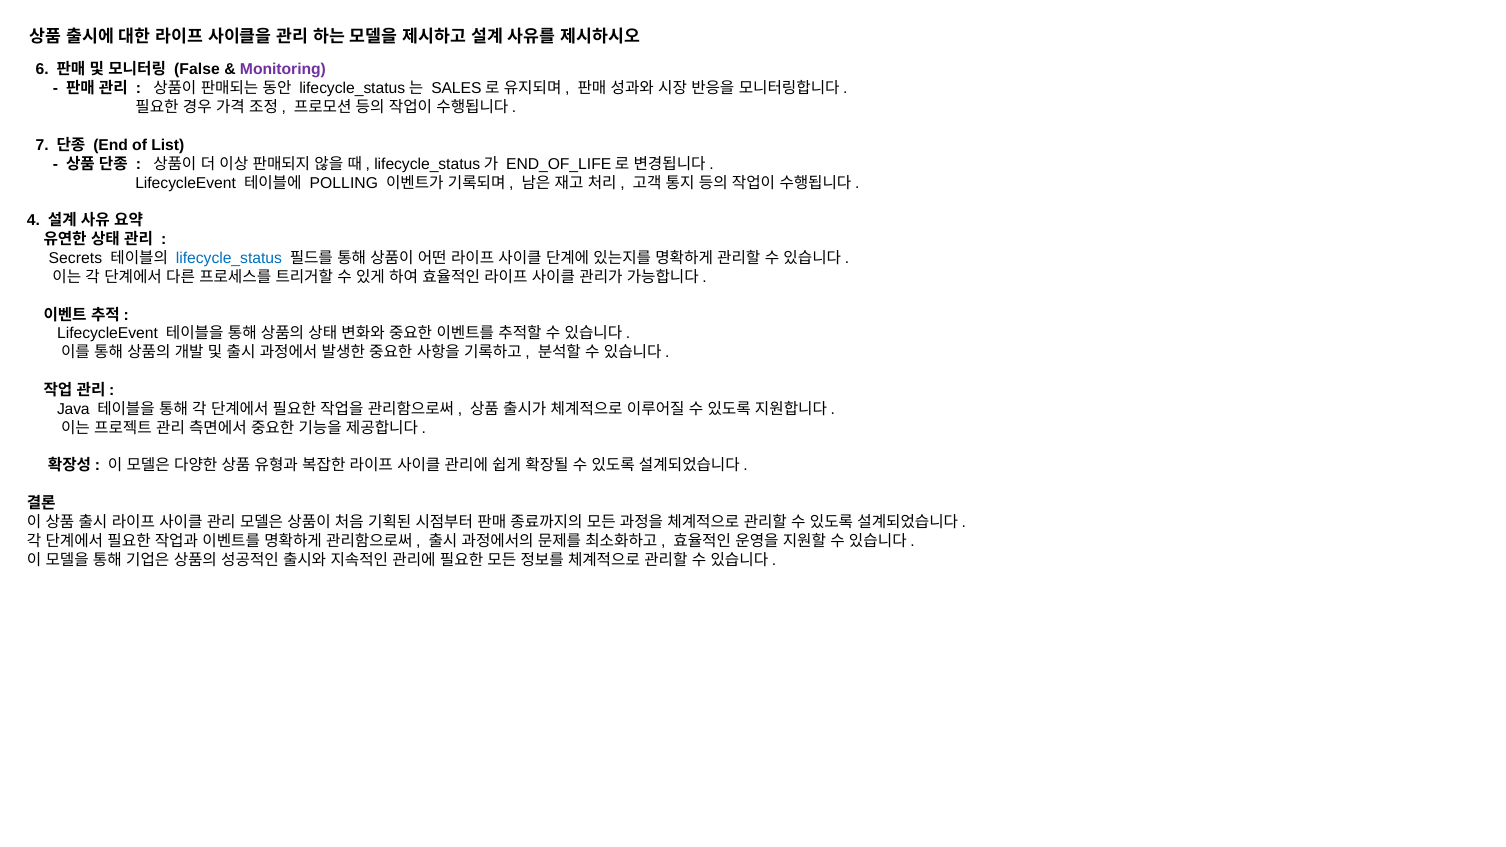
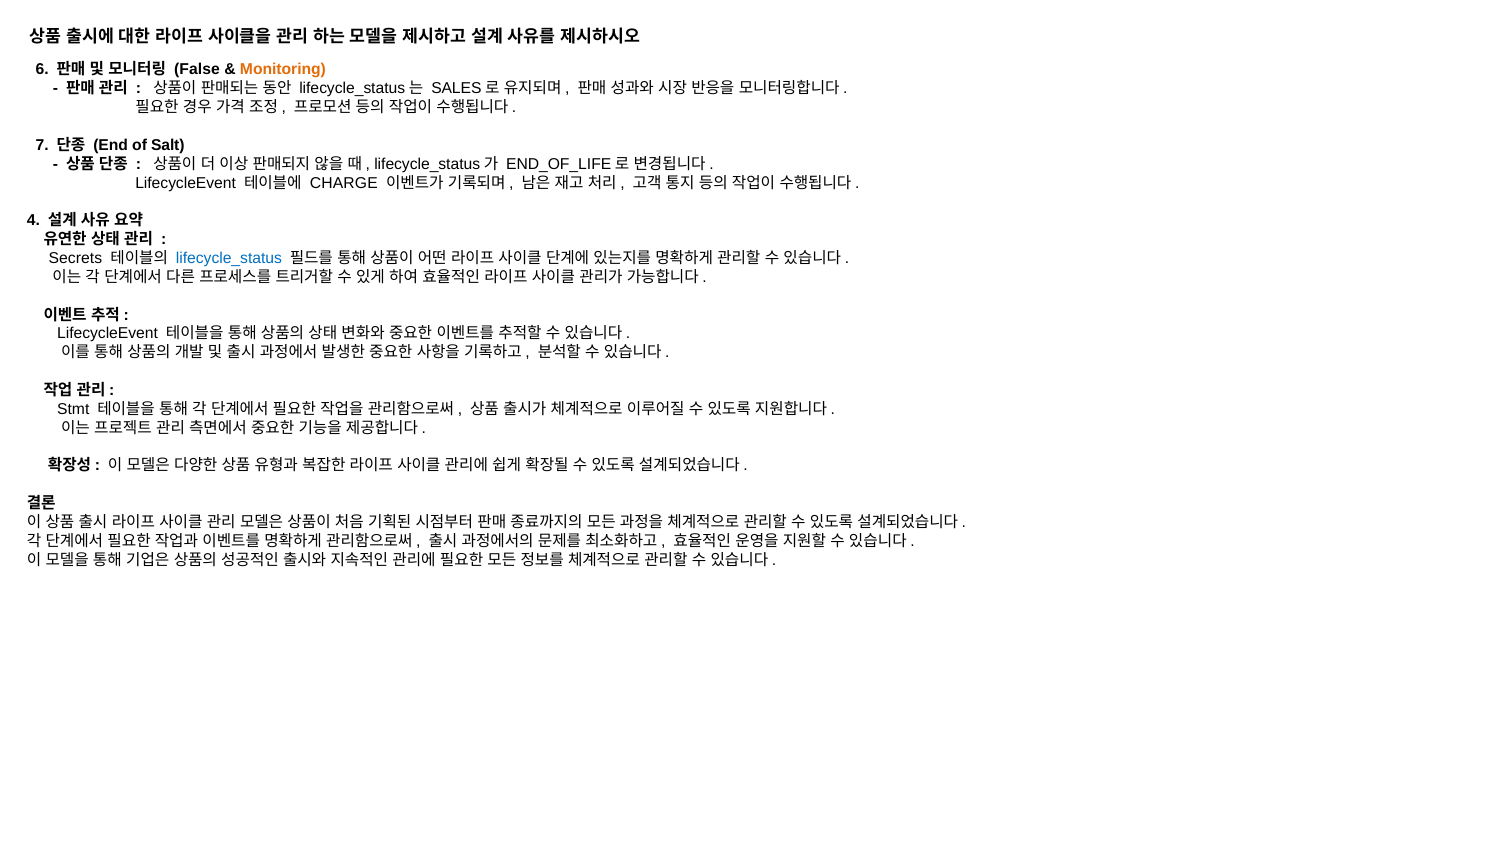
Monitoring colour: purple -> orange
List: List -> Salt
POLLING: POLLING -> CHARGE
Java: Java -> Stmt
